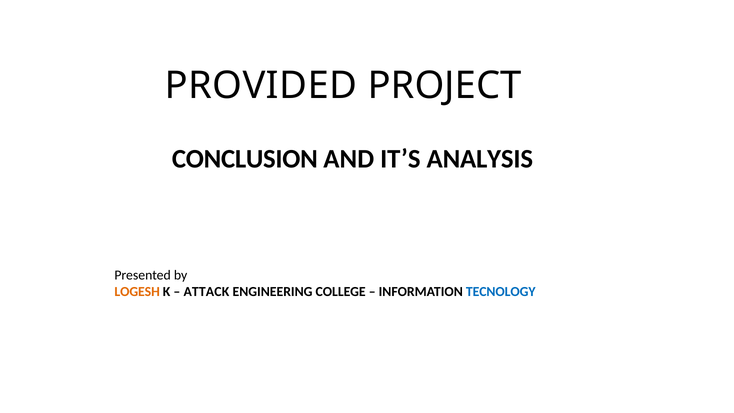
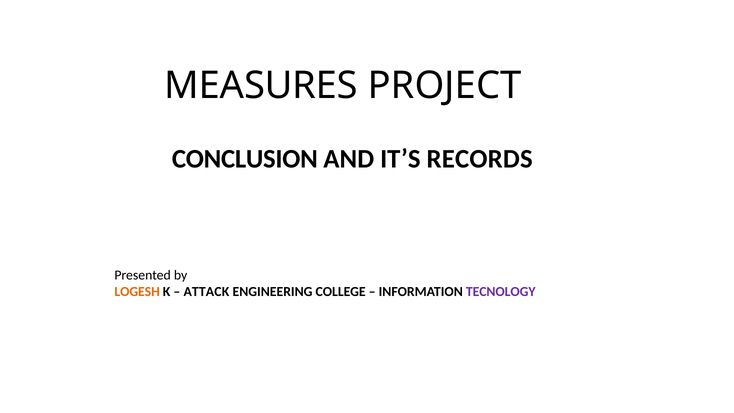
PROVIDED: PROVIDED -> MEASURES
ANALYSIS: ANALYSIS -> RECORDS
TECNOLOGY colour: blue -> purple
